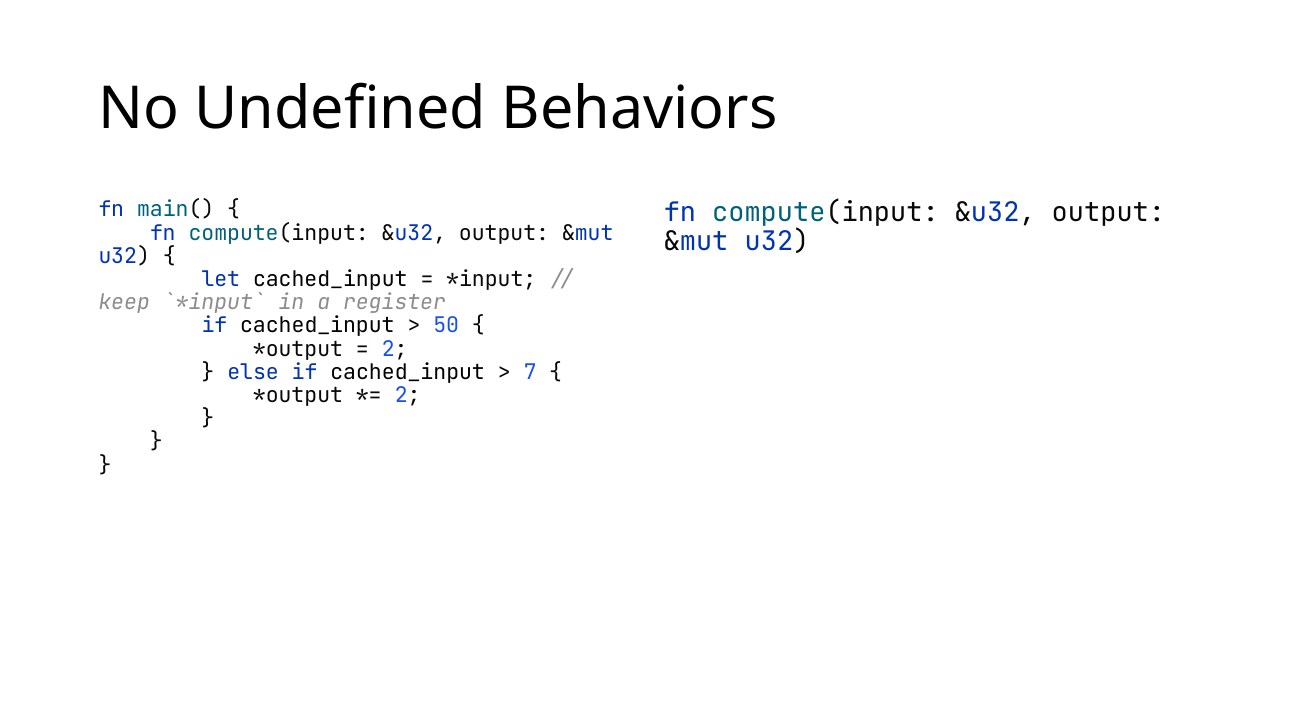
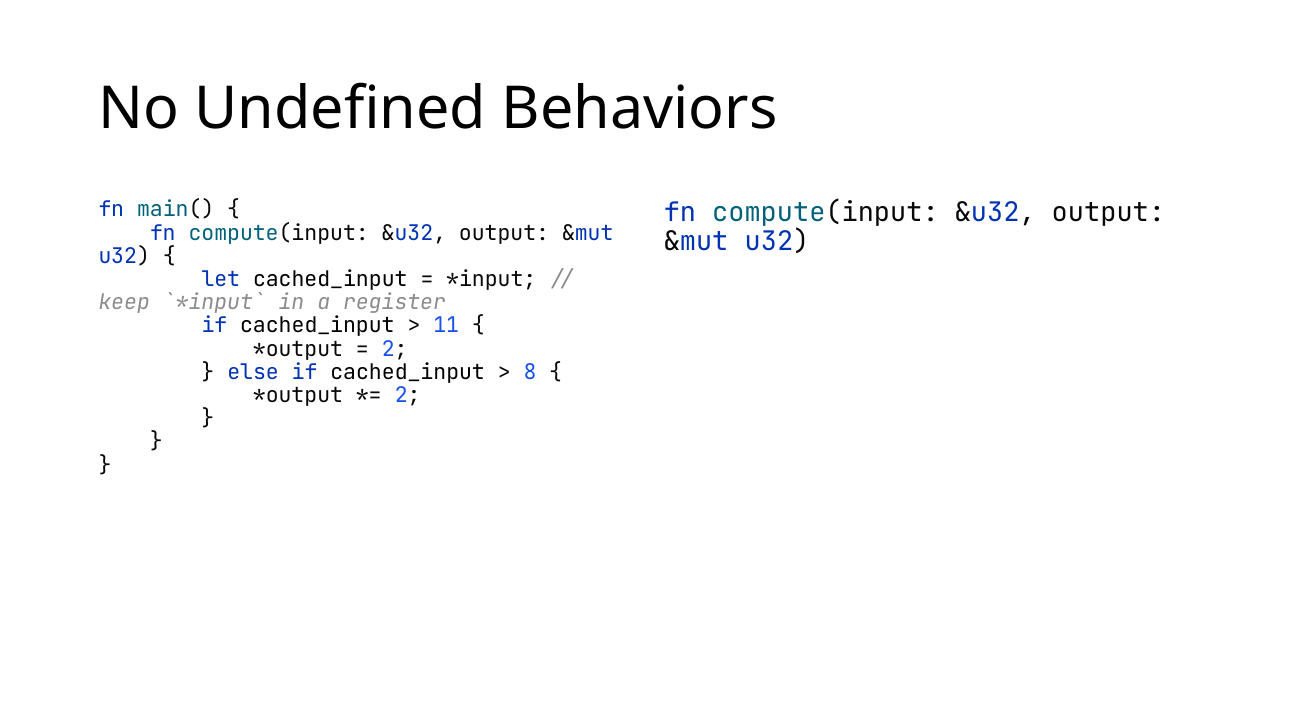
50: 50 -> 11
7: 7 -> 8
